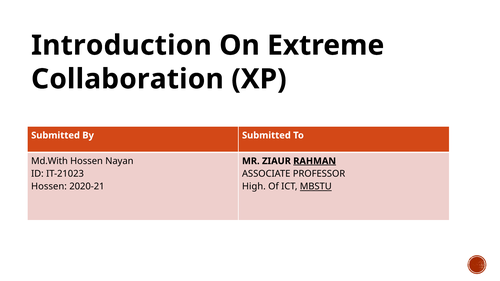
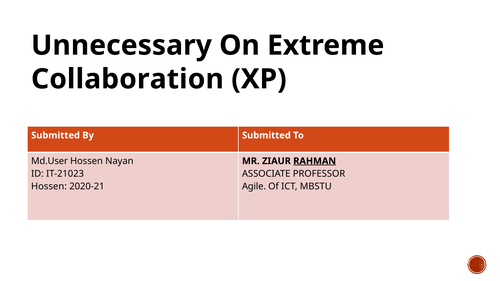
Introduction: Introduction -> Unnecessary
Md.With: Md.With -> Md.User
High: High -> Agile
MBSTU underline: present -> none
